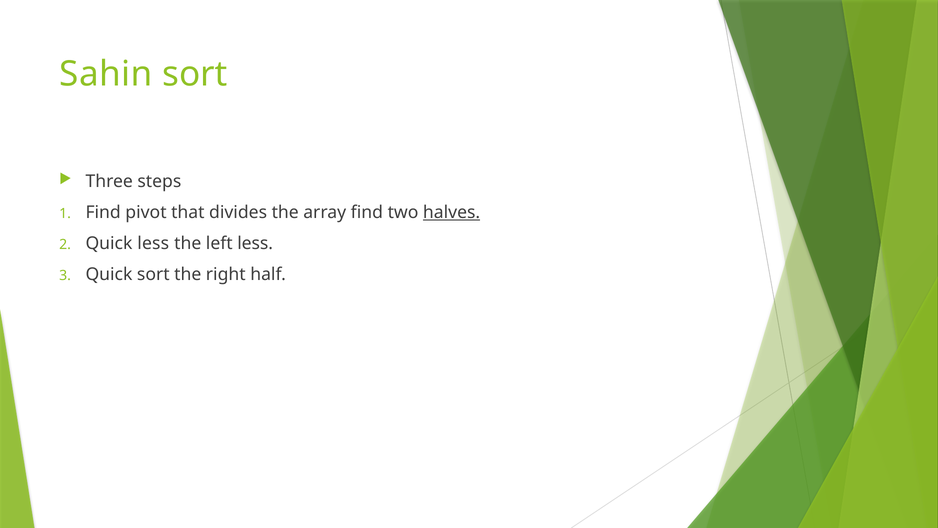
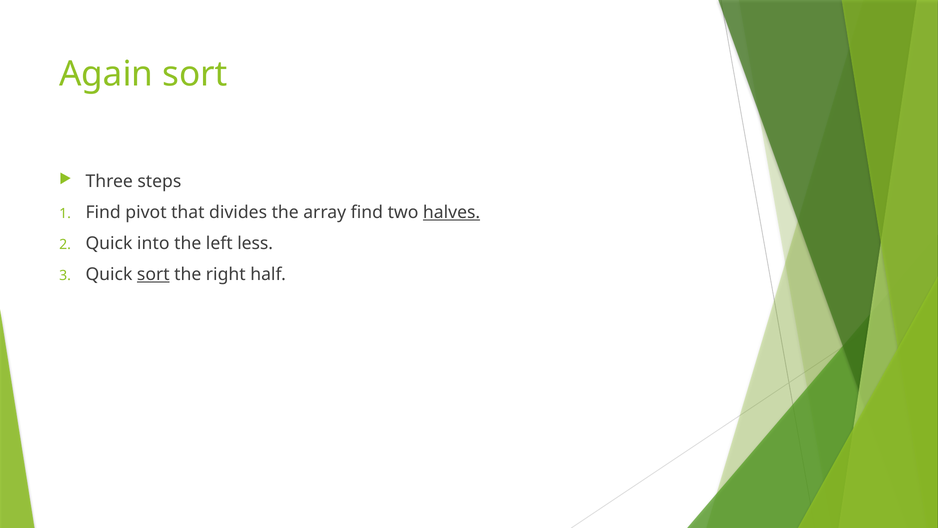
Sahin: Sahin -> Again
Quick less: less -> into
sort at (153, 274) underline: none -> present
